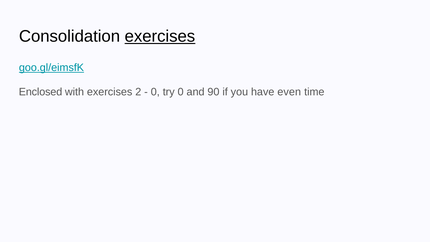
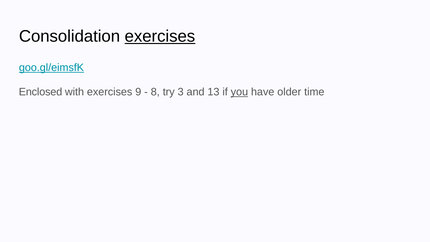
2: 2 -> 9
0 at (155, 92): 0 -> 8
try 0: 0 -> 3
90: 90 -> 13
you underline: none -> present
even: even -> older
